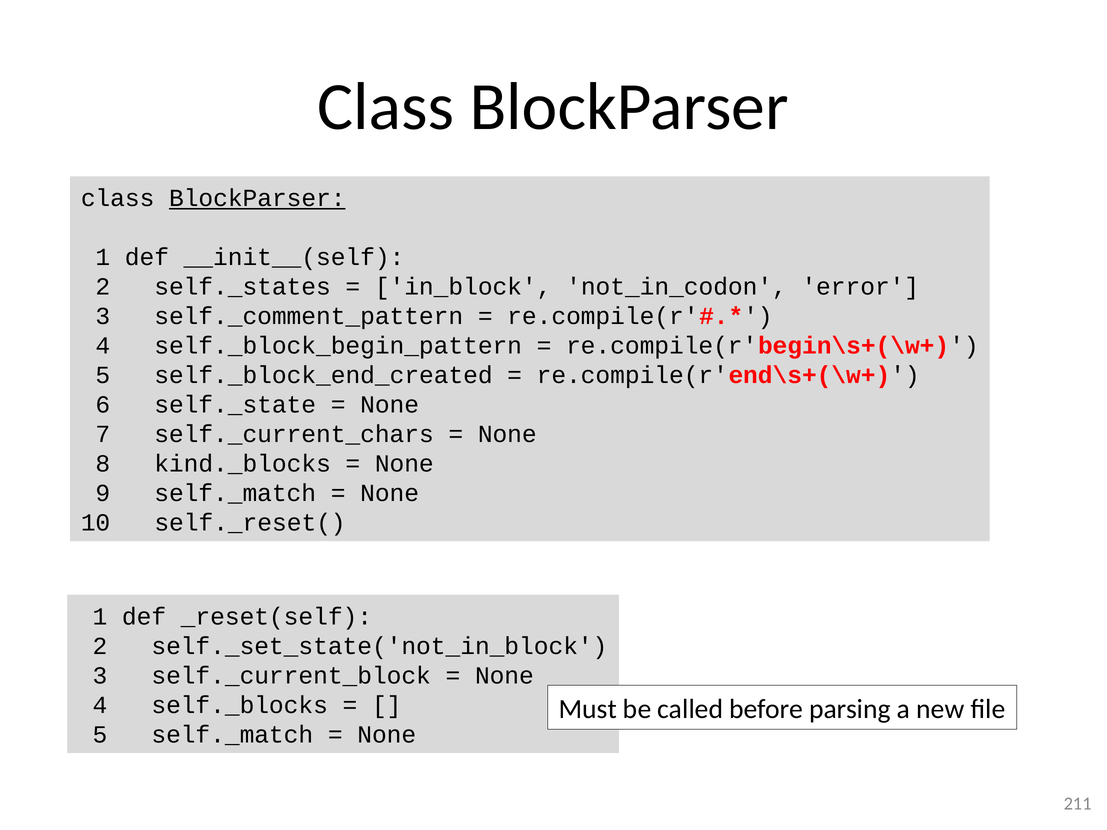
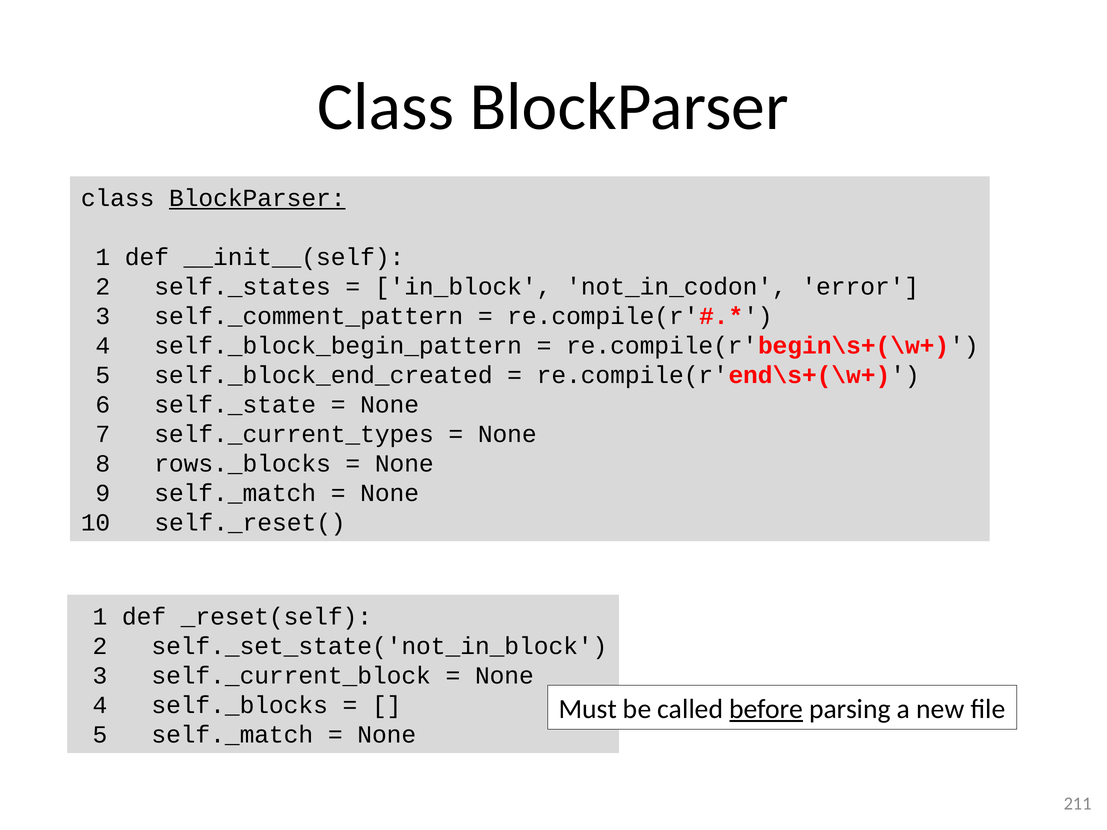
self._current_chars: self._current_chars -> self._current_types
kind._blocks: kind._blocks -> rows._blocks
before underline: none -> present
